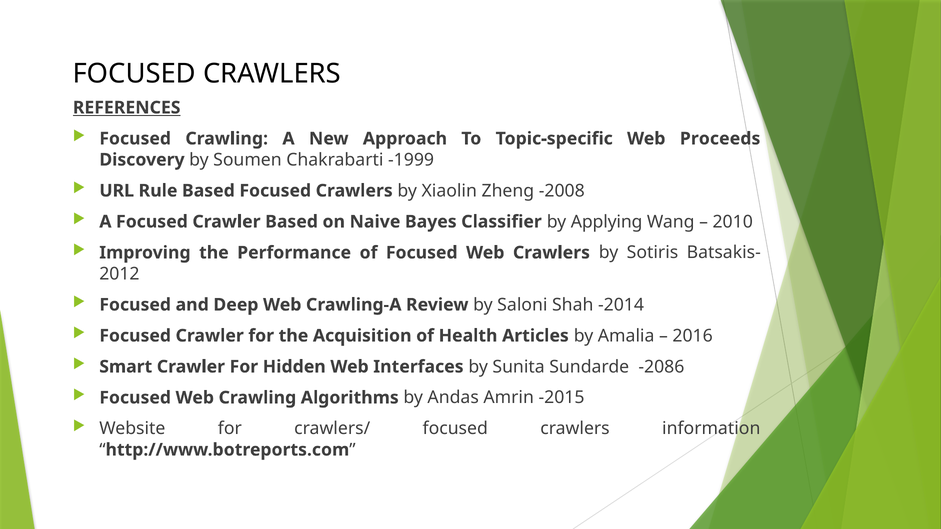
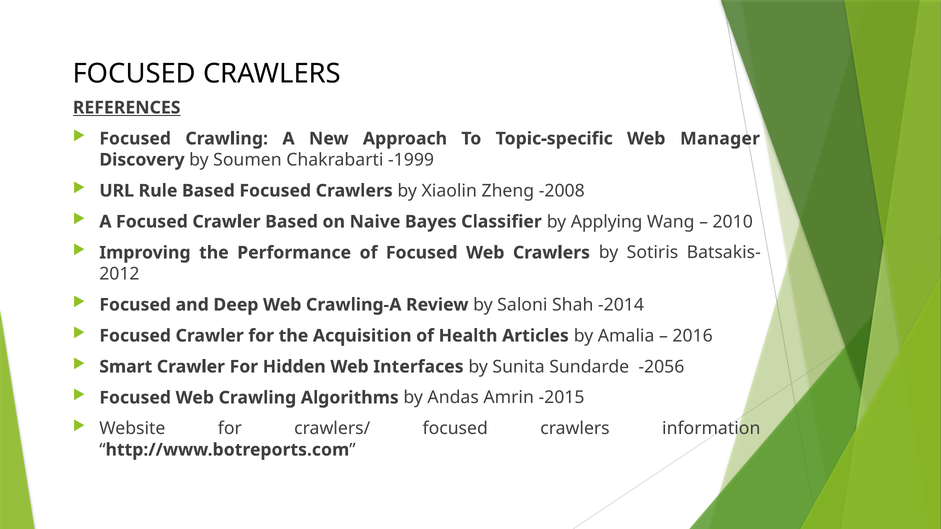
Proceeds: Proceeds -> Manager
-2086: -2086 -> -2056
